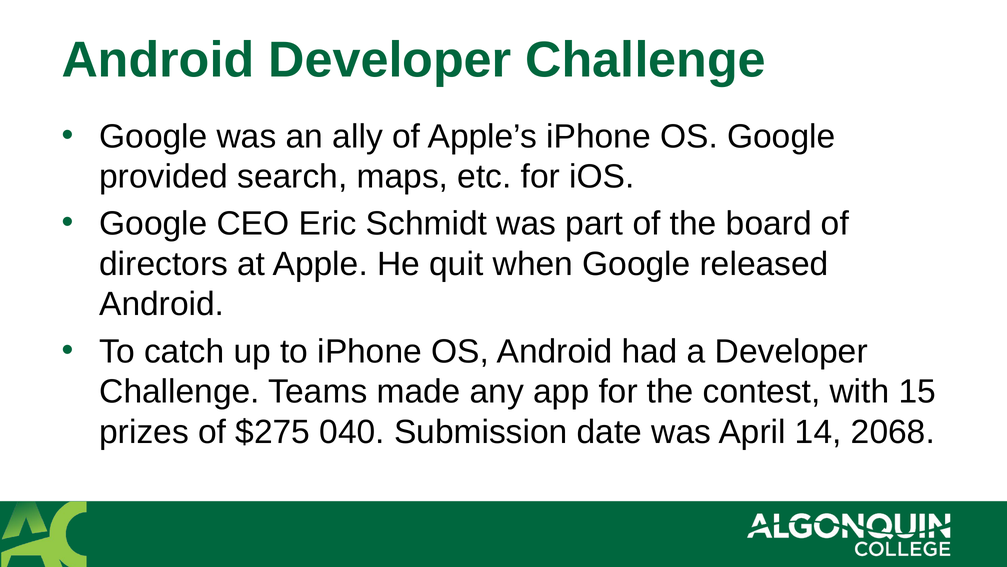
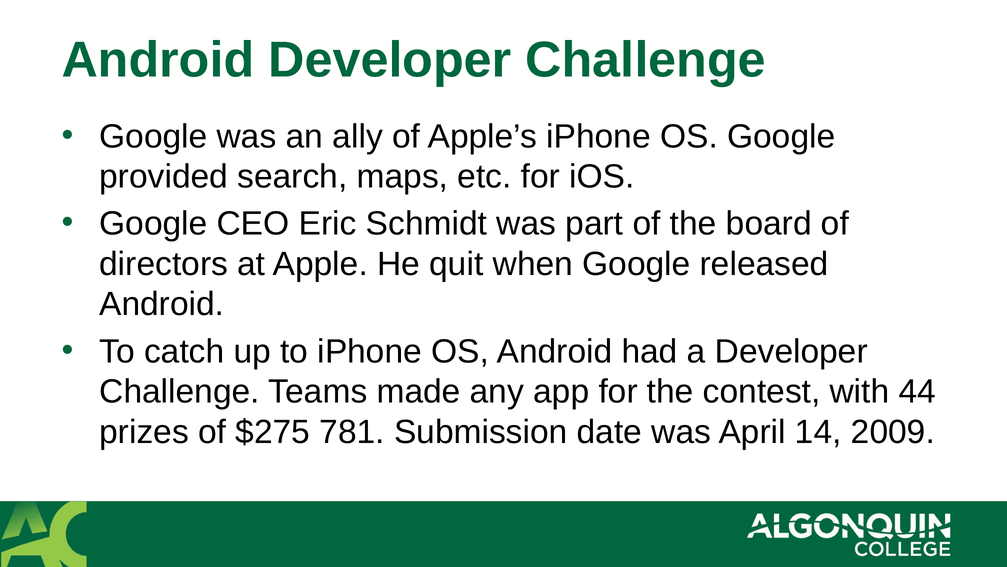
15: 15 -> 44
040: 040 -> 781
2068: 2068 -> 2009
